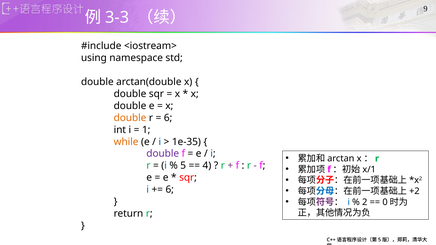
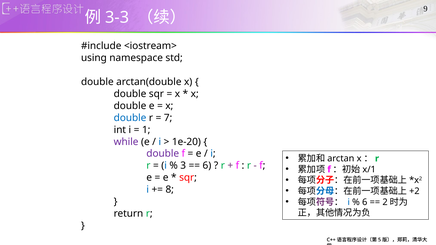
double at (130, 118) colour: orange -> blue
6 at (168, 118): 6 -> 7
while colour: orange -> purple
1e-35: 1e-35 -> 1e-20
5: 5 -> 3
4 at (207, 166): 4 -> 6
6 at (170, 190): 6 -> 8
2 at (365, 202): 2 -> 6
0: 0 -> 2
